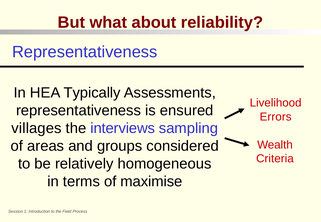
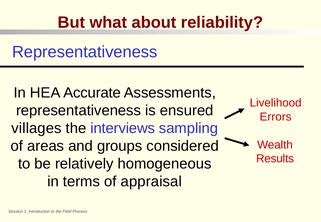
Typically: Typically -> Accurate
Criteria: Criteria -> Results
maximise: maximise -> appraisal
